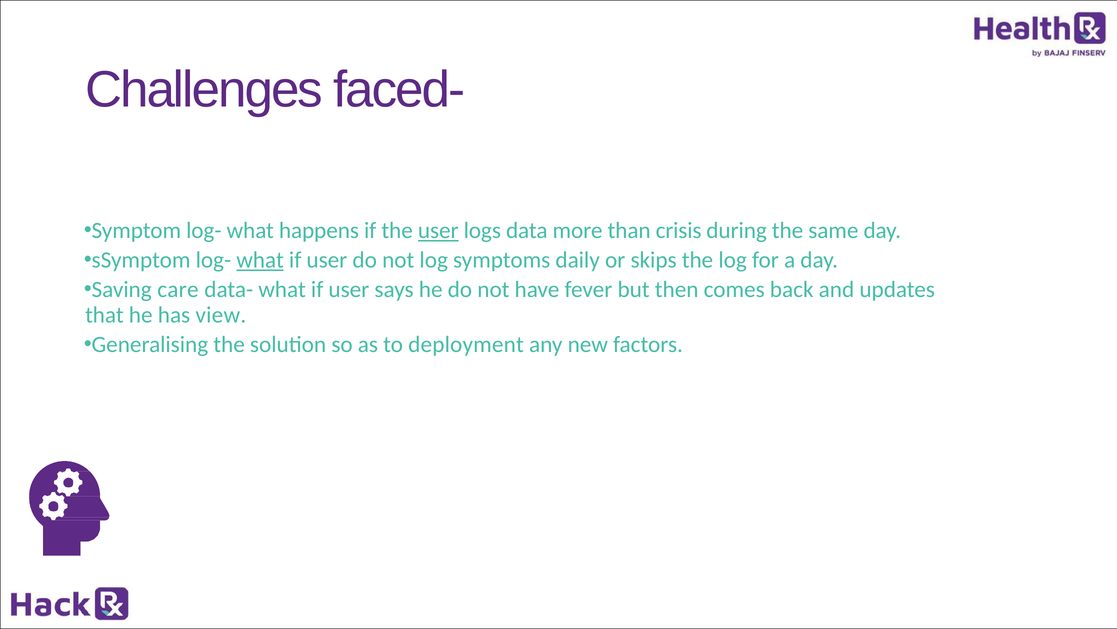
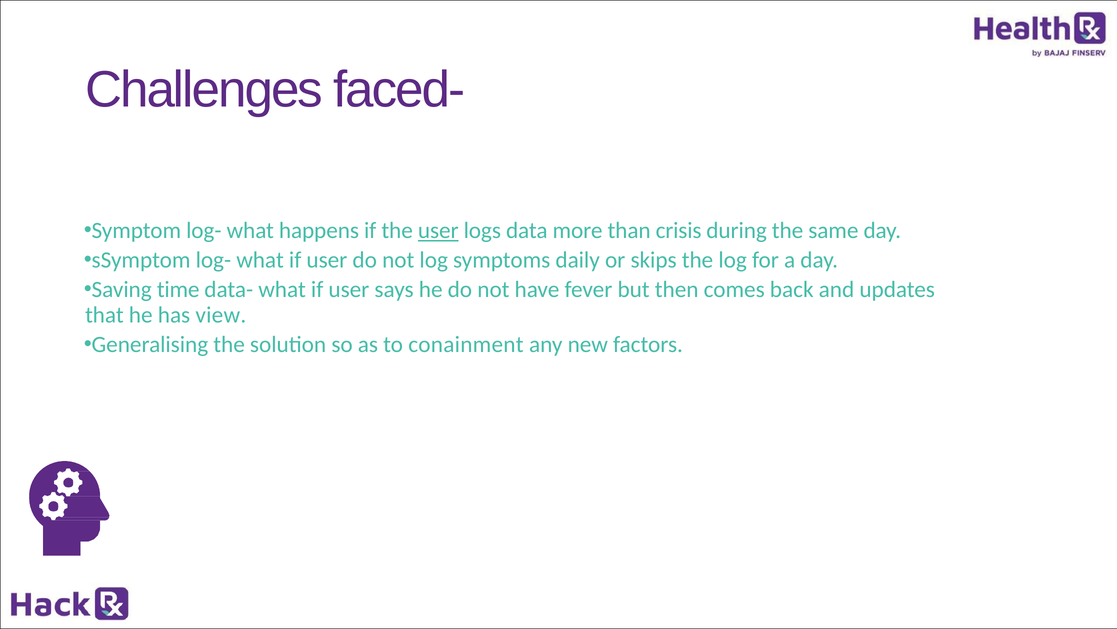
what at (260, 260) underline: present -> none
care: care -> time
deployment: deployment -> conainment
